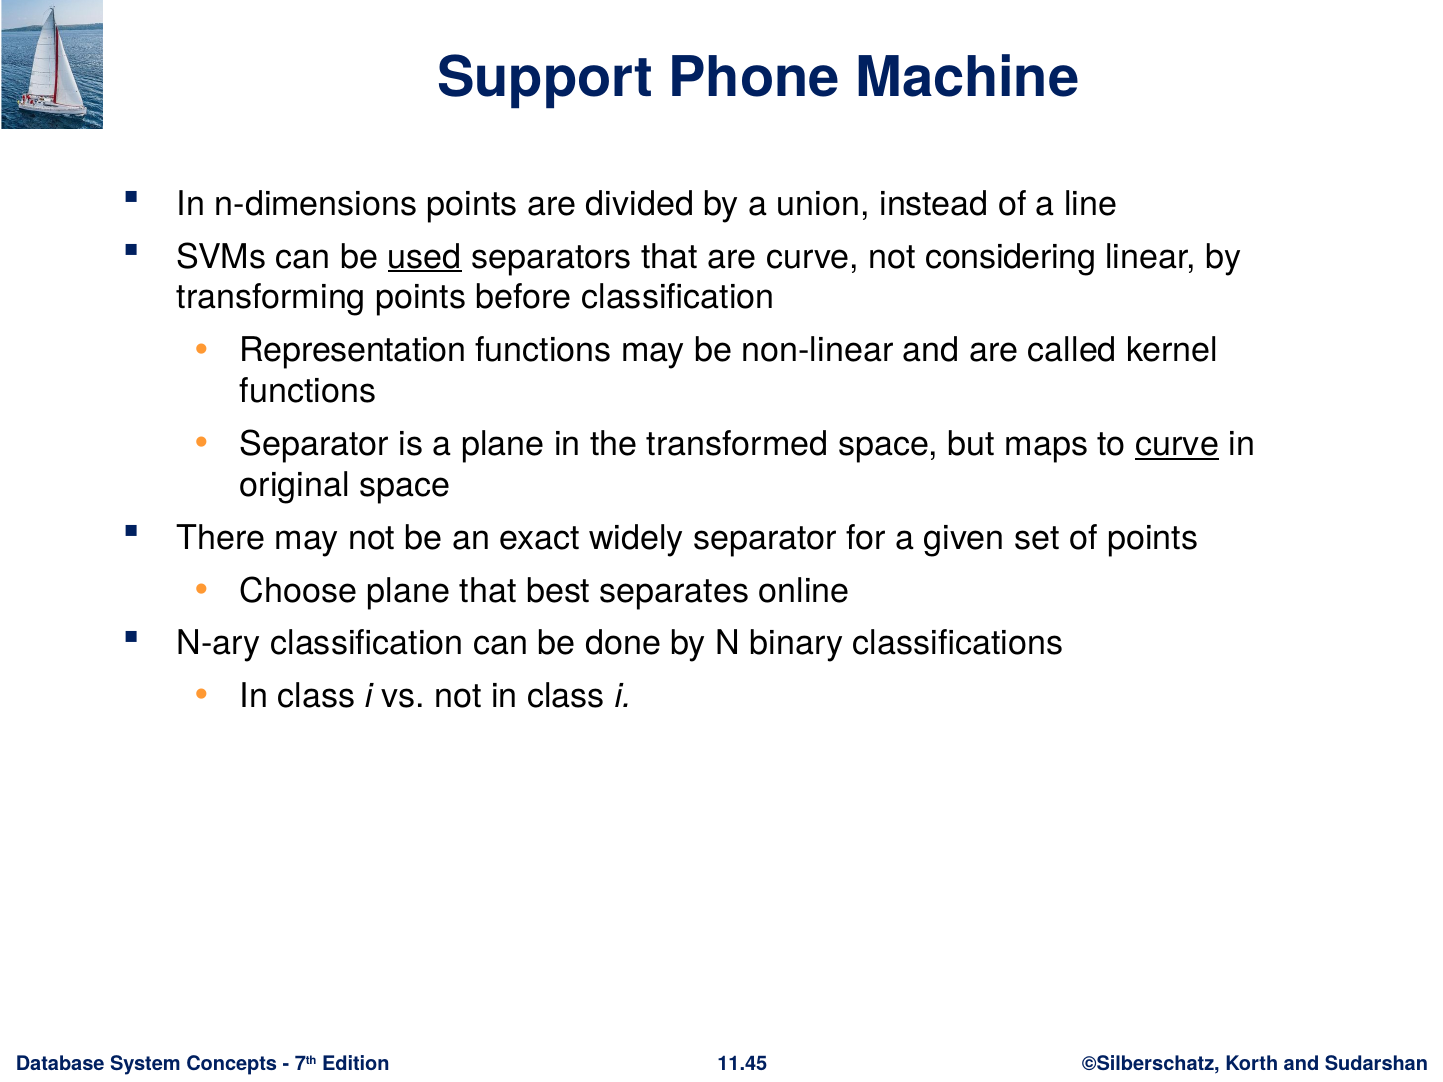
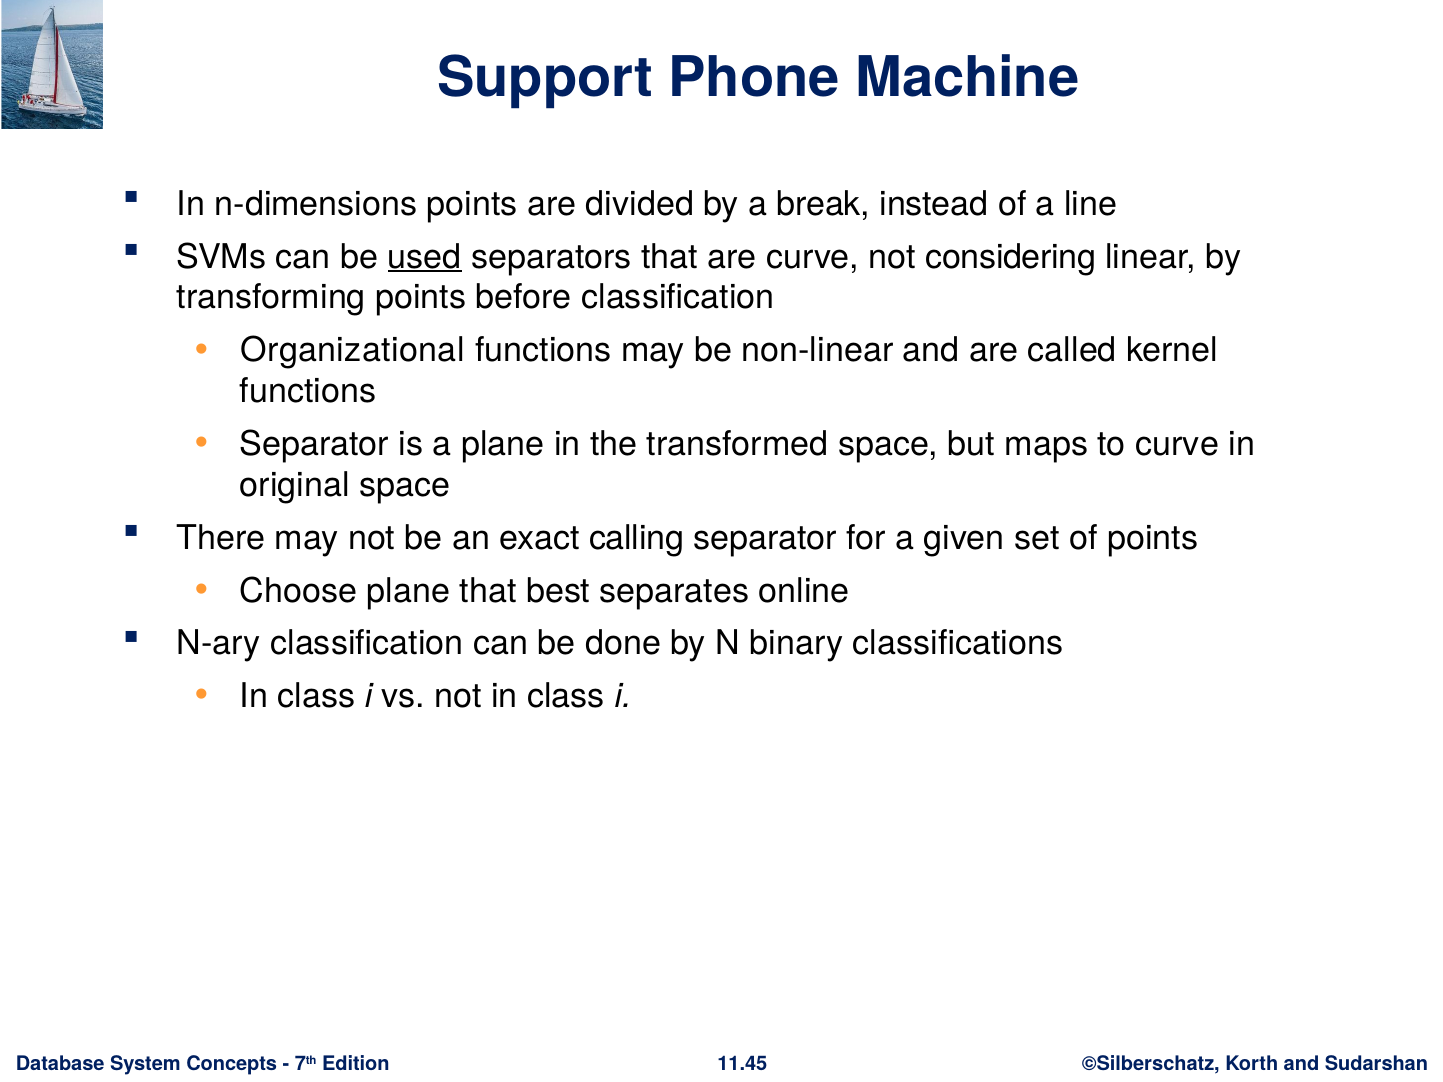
union: union -> break
Representation: Representation -> Organizational
curve at (1177, 444) underline: present -> none
widely: widely -> calling
